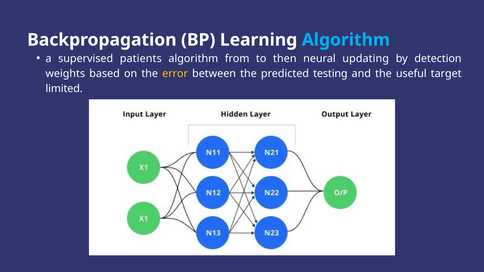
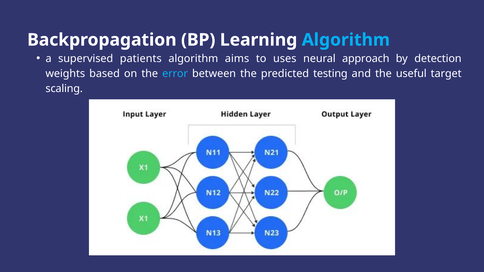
from: from -> aims
then: then -> uses
updating: updating -> approach
error colour: yellow -> light blue
limited: limited -> scaling
